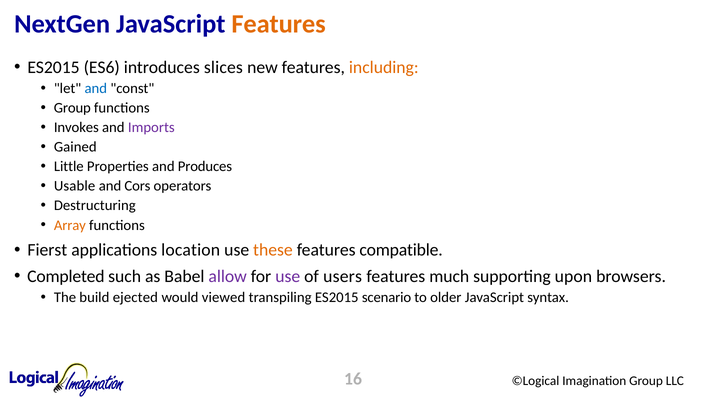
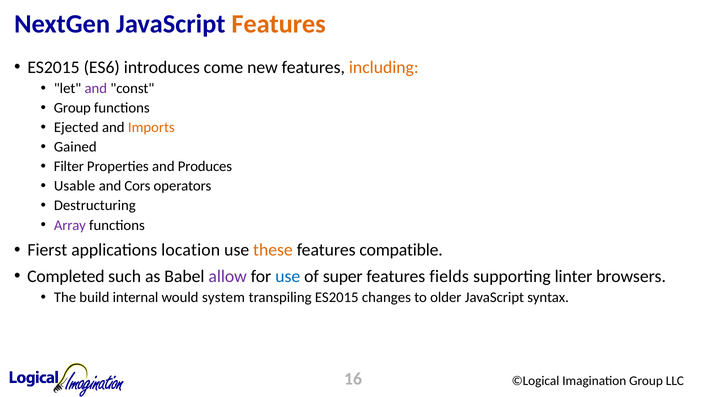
slices: slices -> come
and at (96, 88) colour: blue -> purple
Invokes: Invokes -> Ejected
Imports colour: purple -> orange
Little: Little -> Filter
Array colour: orange -> purple
use at (288, 276) colour: purple -> blue
users: users -> super
much: much -> fields
upon: upon -> linter
ejected: ejected -> internal
viewed: viewed -> system
scenario: scenario -> changes
